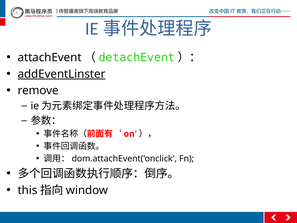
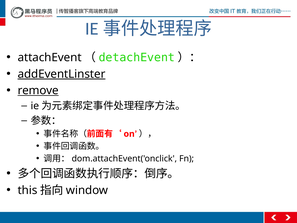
remove underline: none -> present
